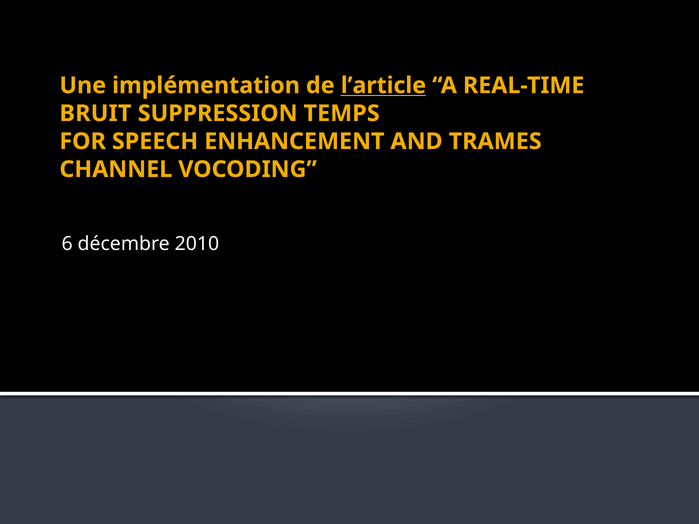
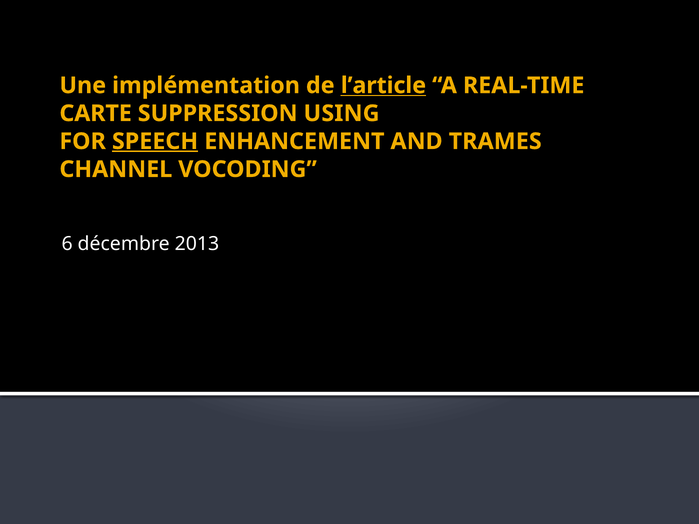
BRUIT: BRUIT -> CARTE
TEMPS: TEMPS -> USING
SPEECH underline: none -> present
2010: 2010 -> 2013
